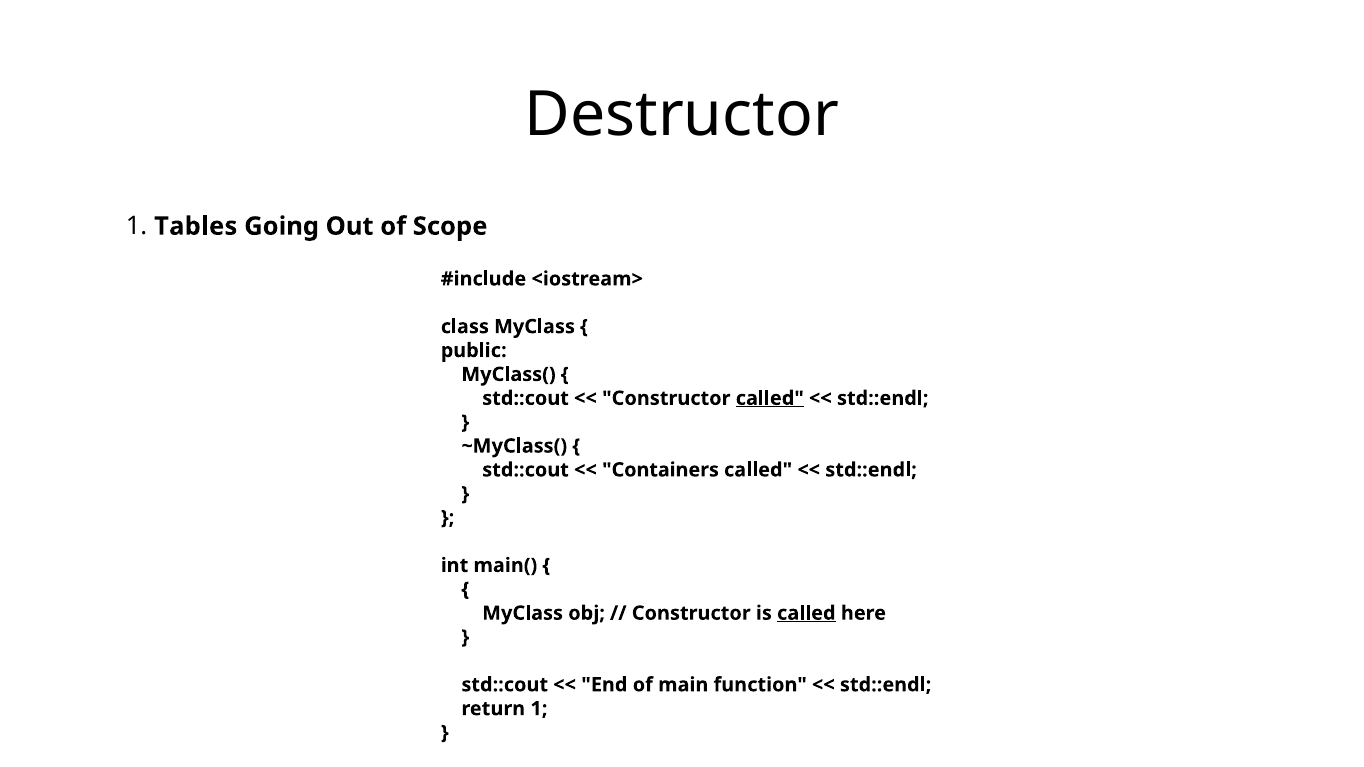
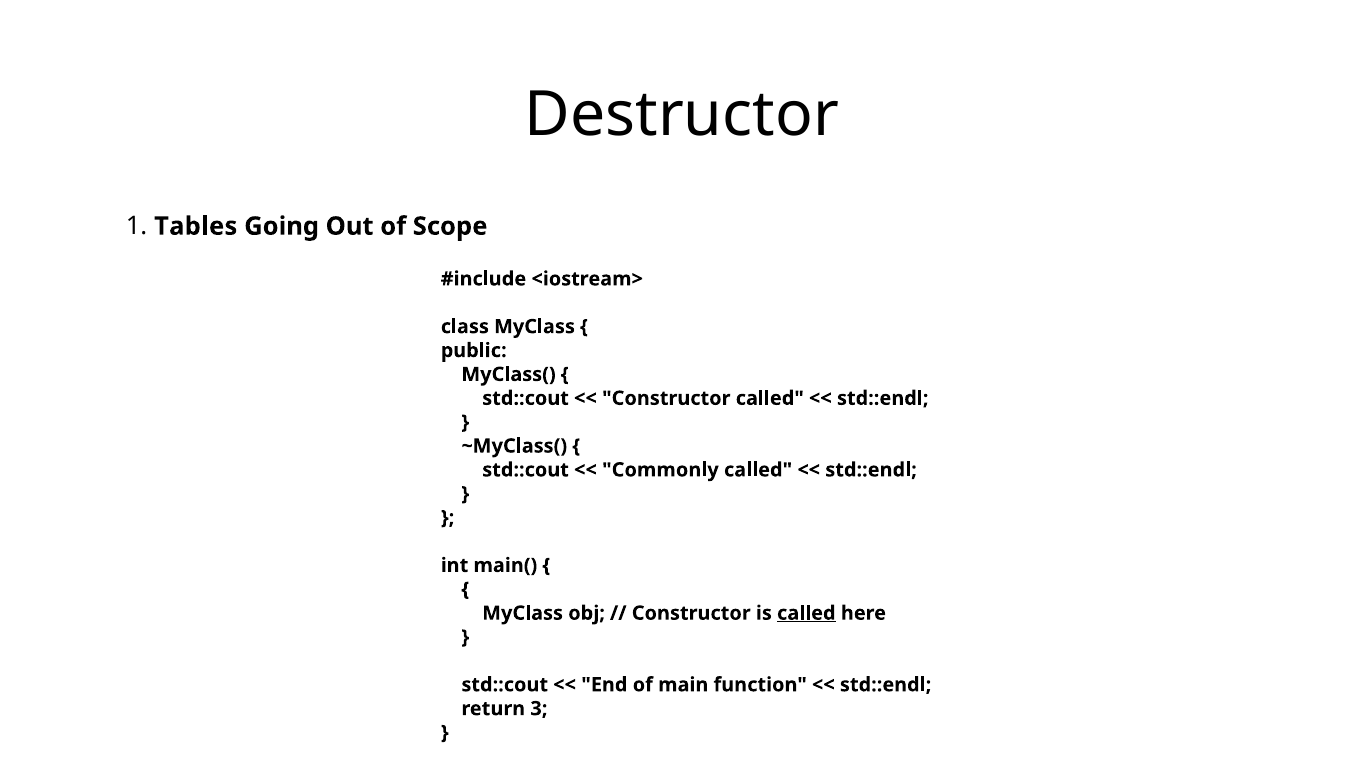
called at (770, 398) underline: present -> none
Containers: Containers -> Commonly
return 1: 1 -> 3
